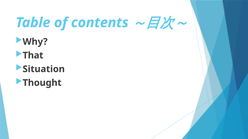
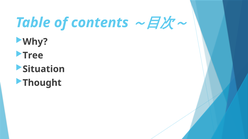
That: That -> Tree
